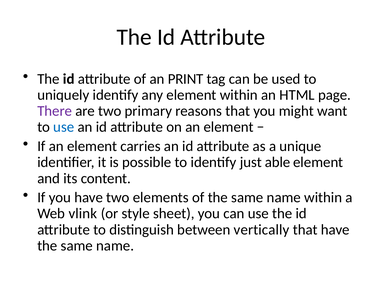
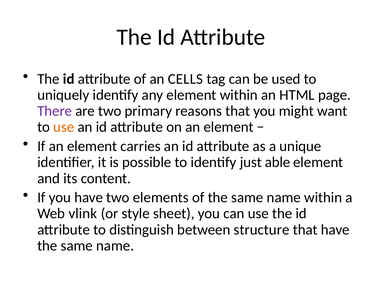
PRINT: PRINT -> CELLS
use at (64, 127) colour: blue -> orange
vertically: vertically -> structure
